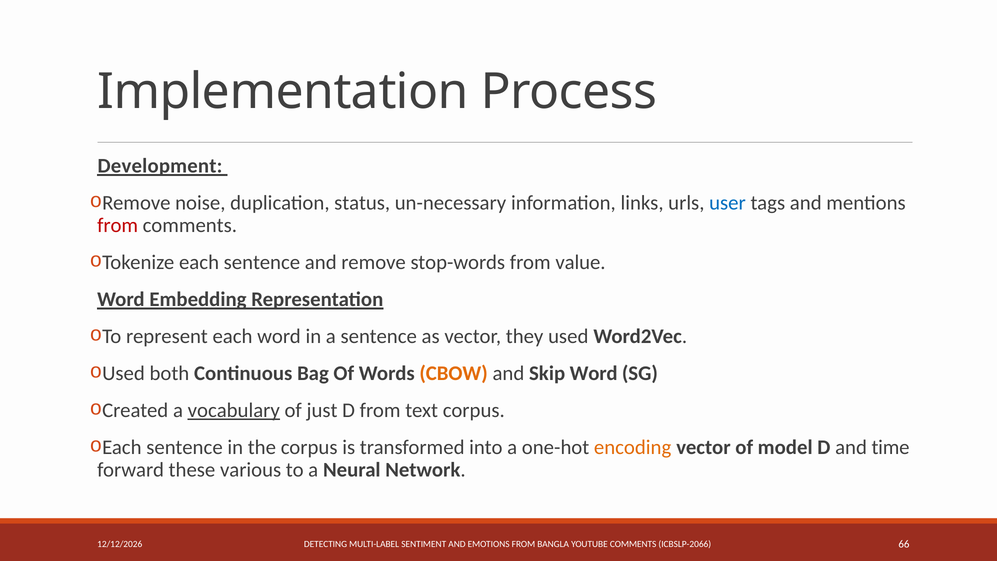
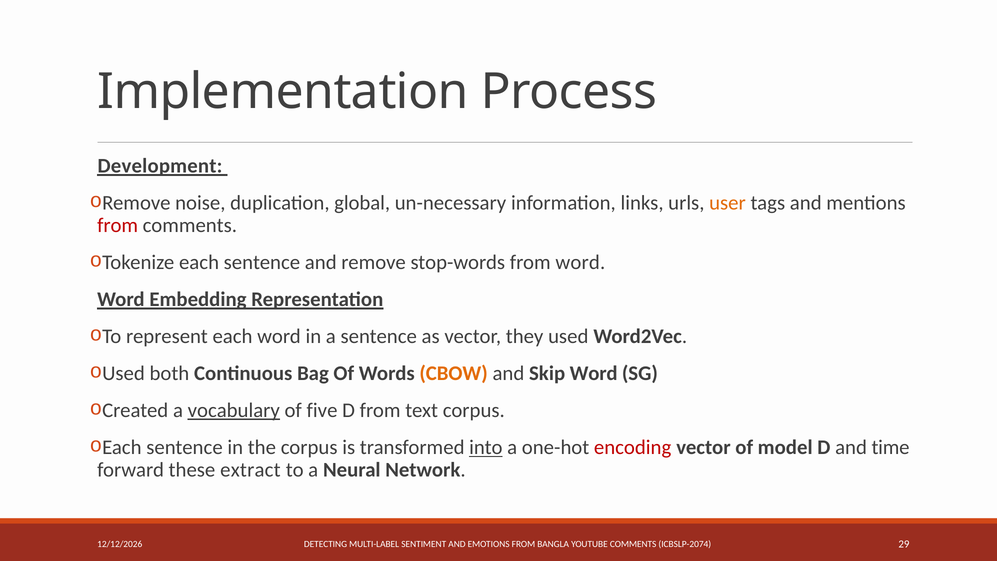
status: status -> global
user colour: blue -> orange
from value: value -> word
just: just -> five
into underline: none -> present
encoding colour: orange -> red
various: various -> extract
ICBSLP-2066: ICBSLP-2066 -> ICBSLP-2074
66: 66 -> 29
